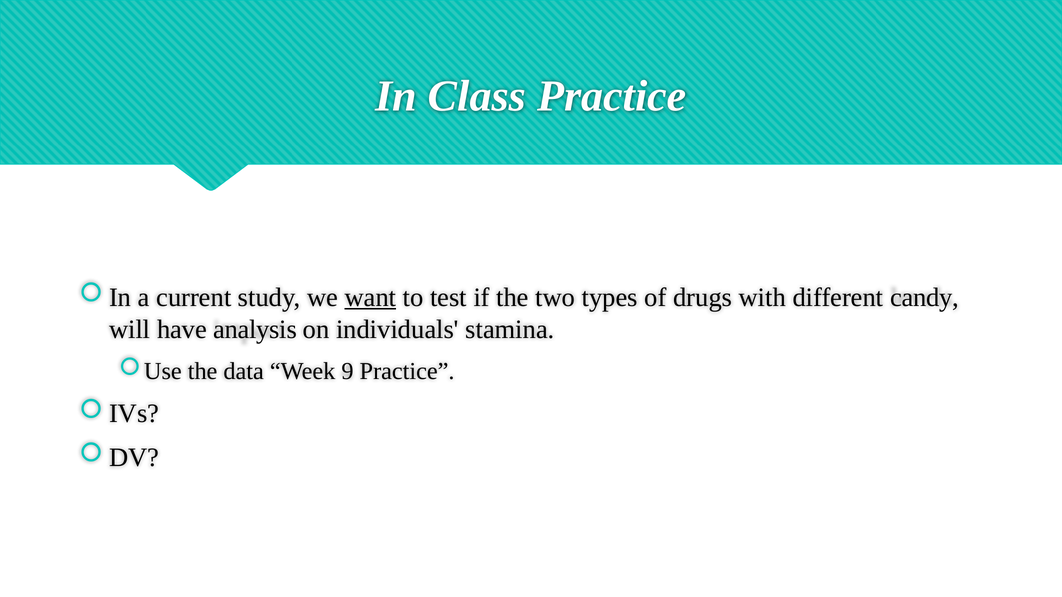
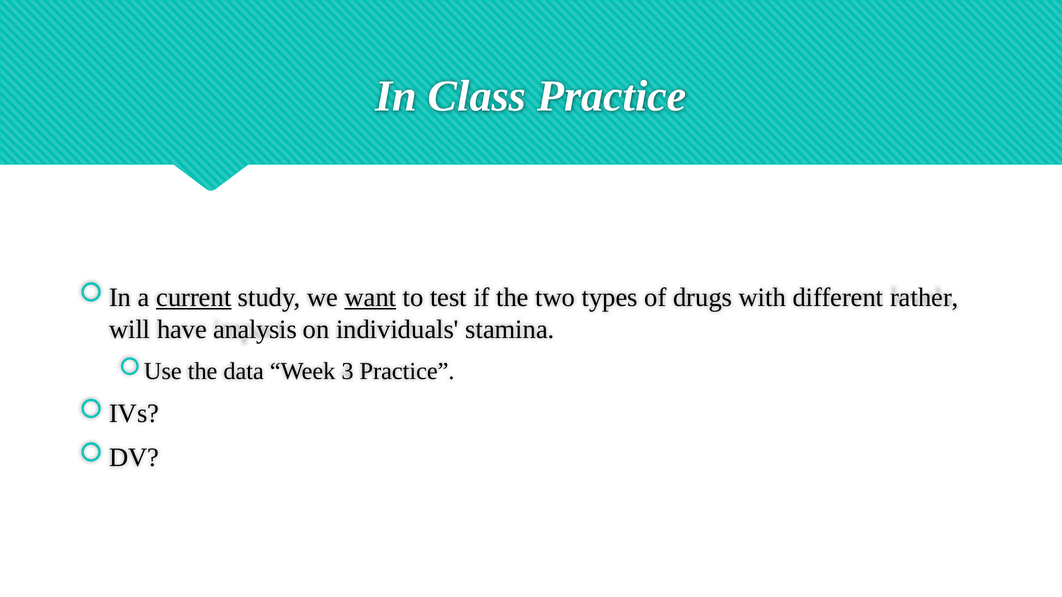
current underline: none -> present
candy: candy -> rather
9: 9 -> 3
